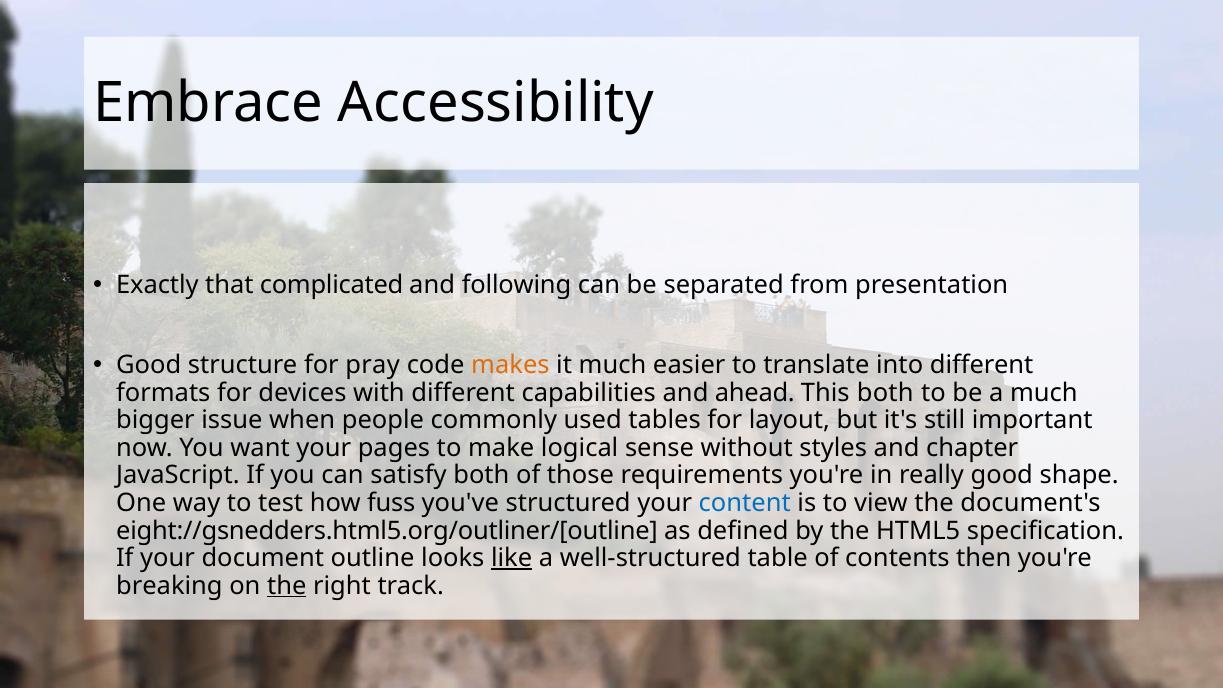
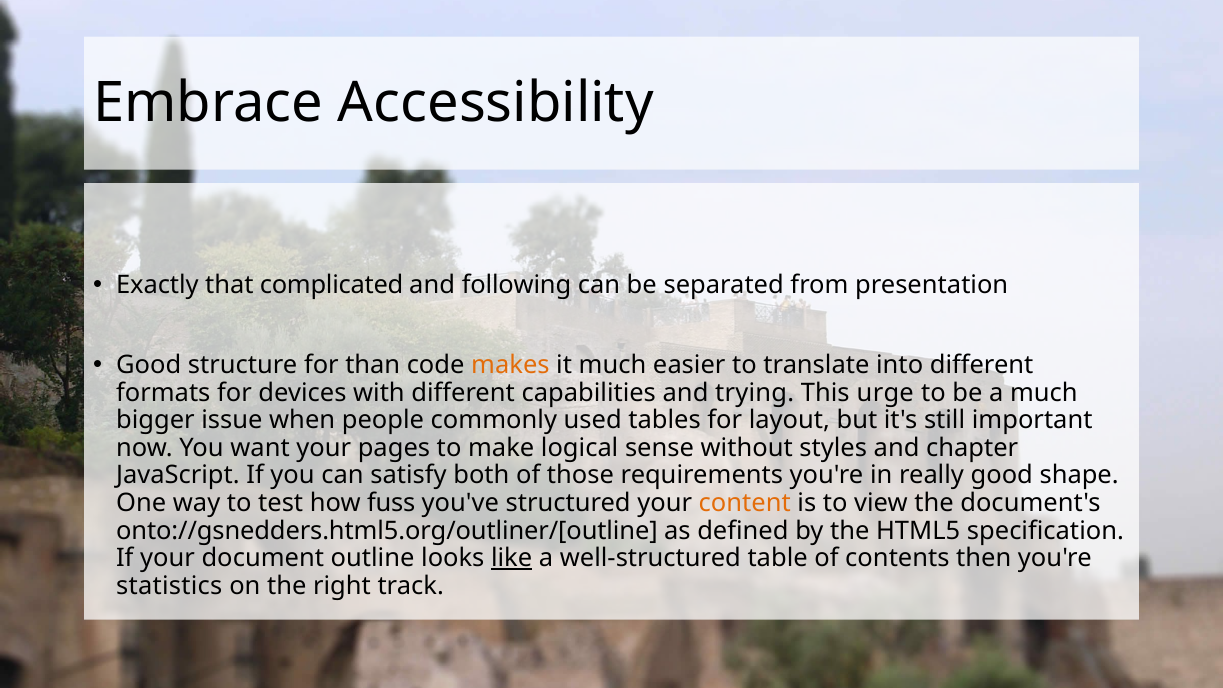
pray: pray -> than
ahead: ahead -> trying
This both: both -> urge
content colour: blue -> orange
eight://gsnedders.html5.org/outliner/[outline: eight://gsnedders.html5.org/outliner/[outline -> onto://gsnedders.html5.org/outliner/[outline
breaking: breaking -> statistics
the at (287, 586) underline: present -> none
